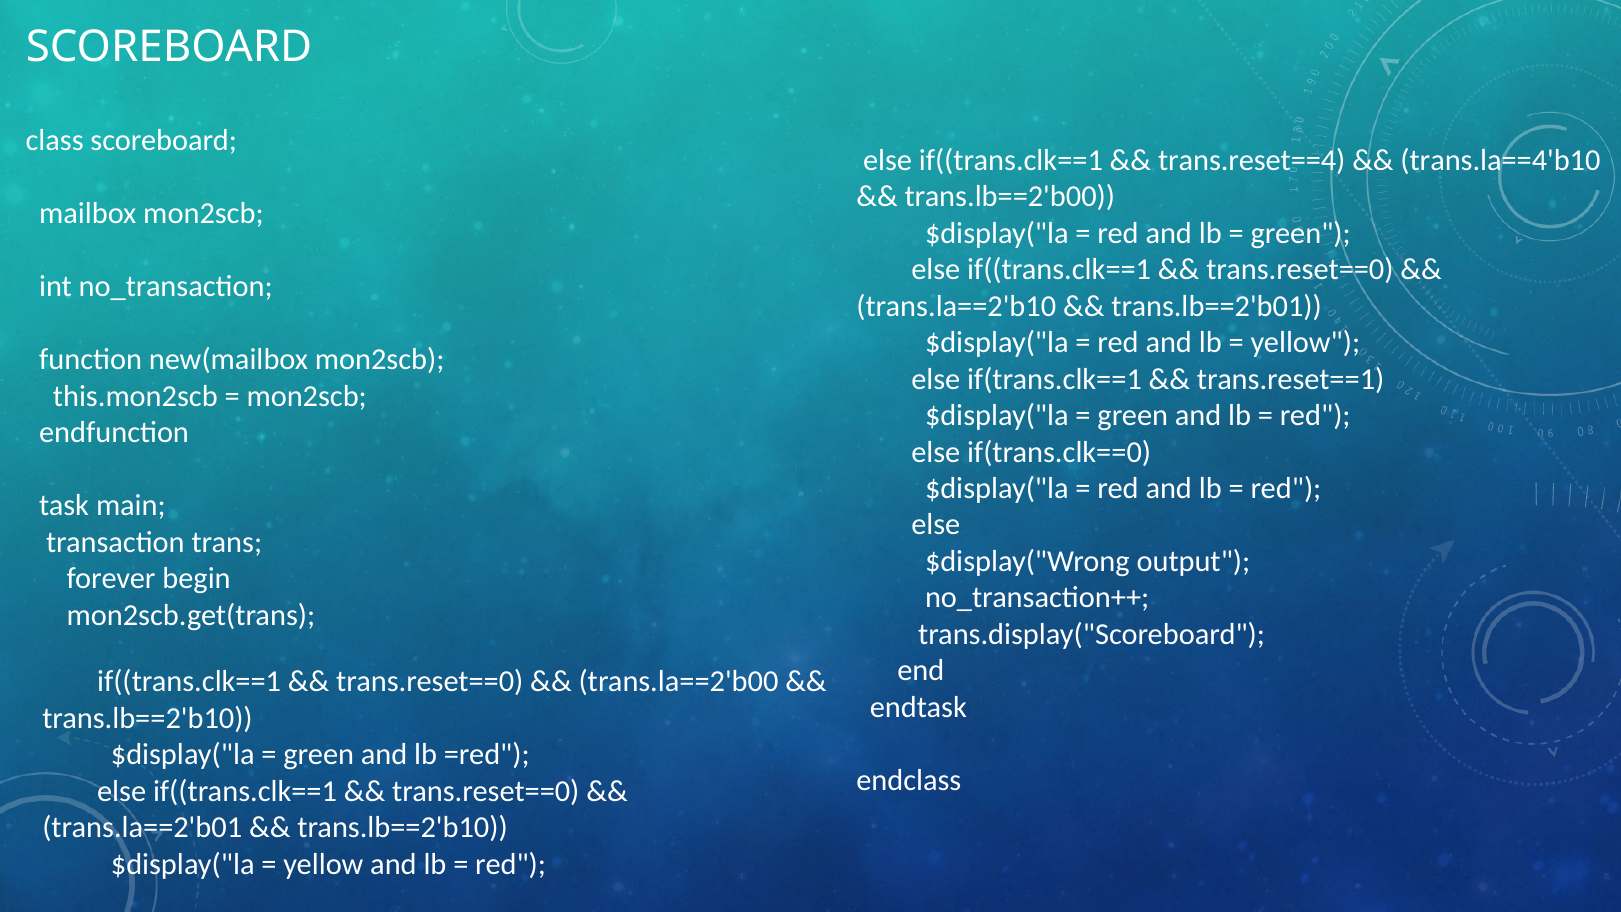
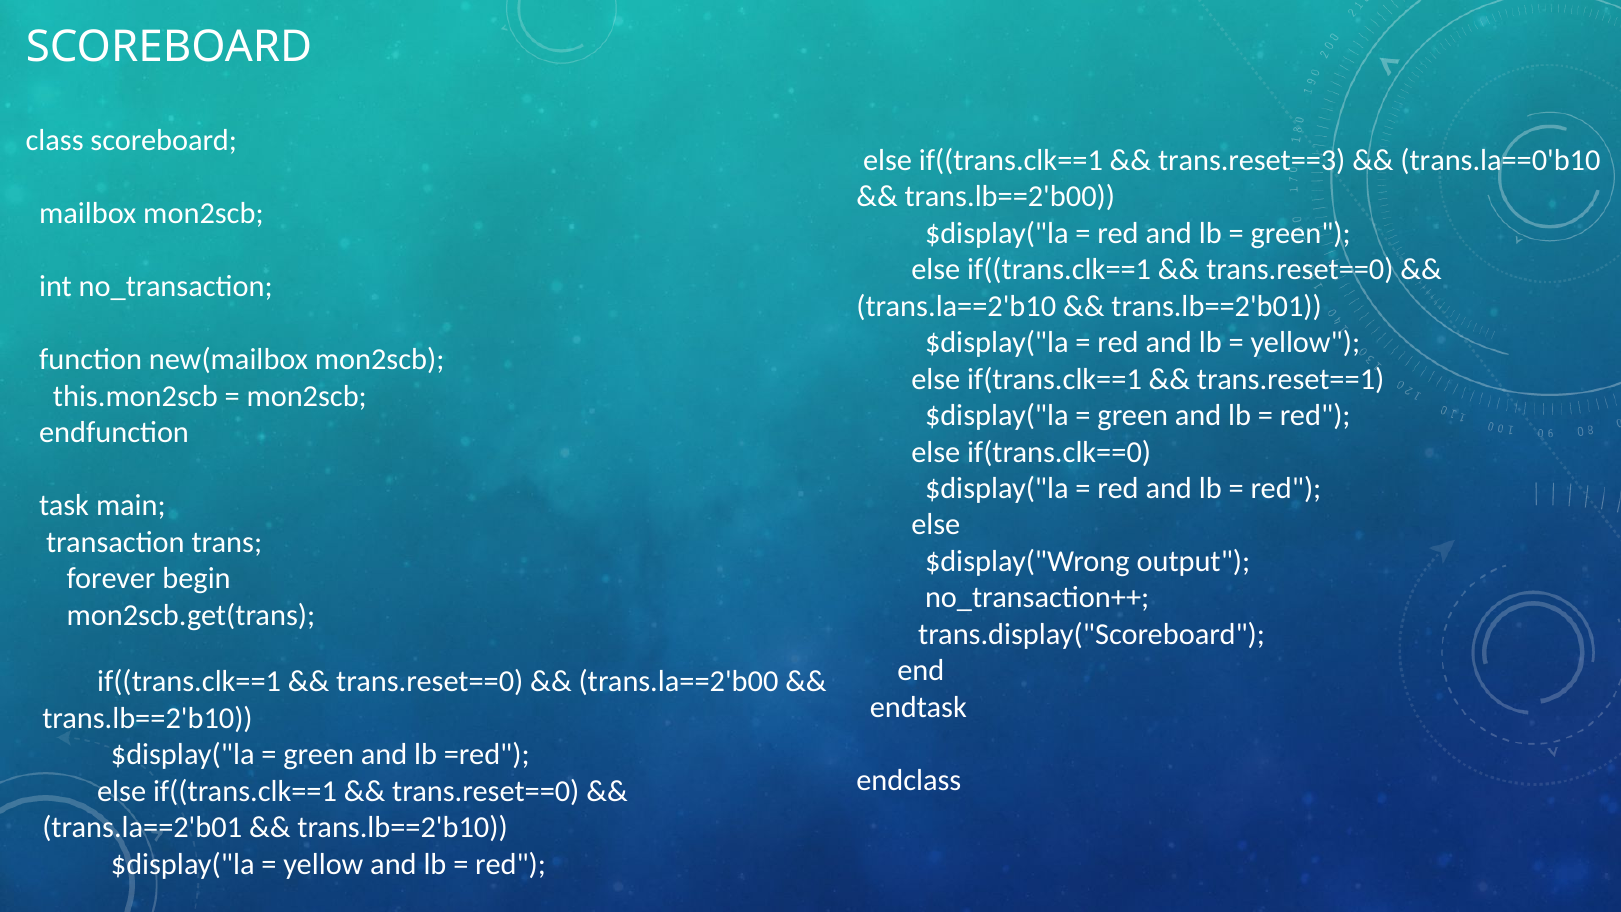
trans.reset==4: trans.reset==4 -> trans.reset==3
trans.la==4'b10: trans.la==4'b10 -> trans.la==0'b10
